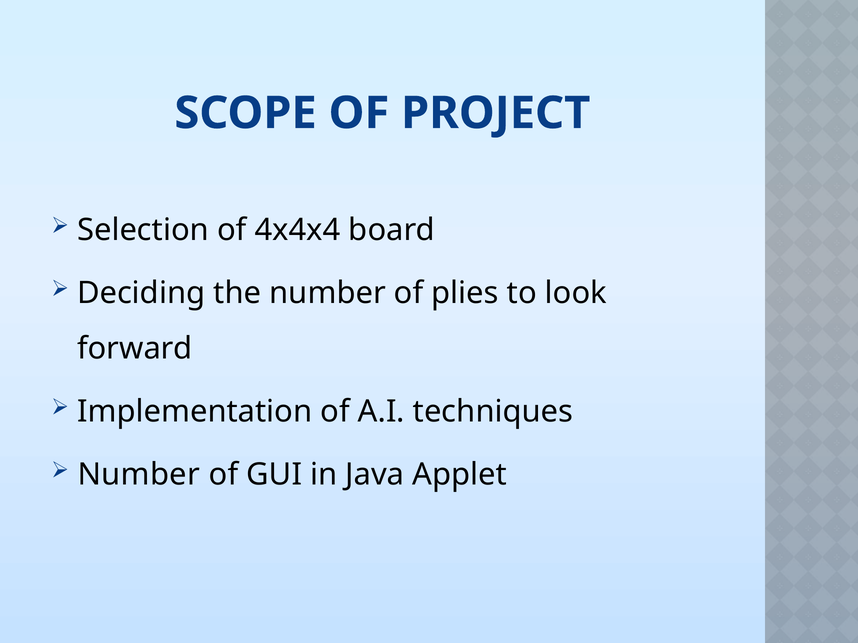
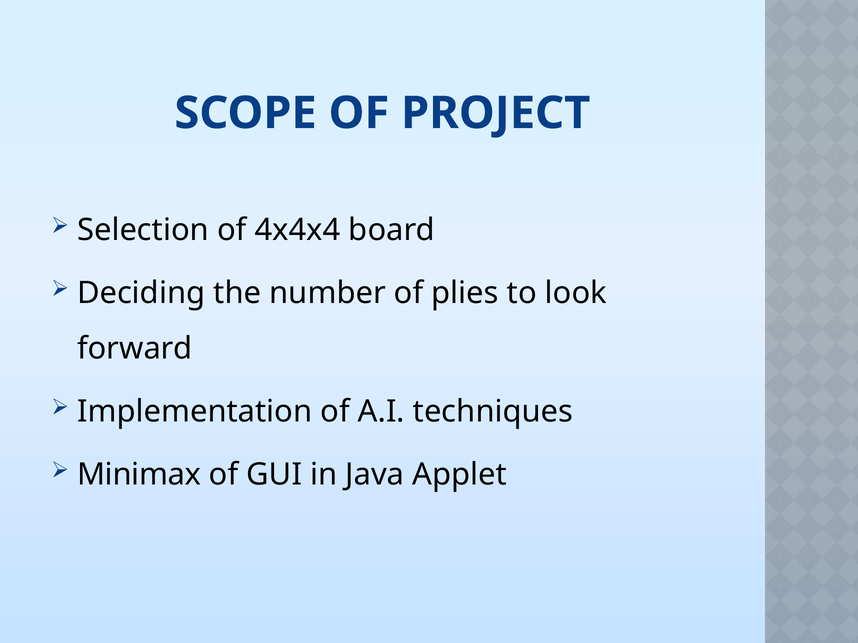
Number at (139, 475): Number -> Minimax
